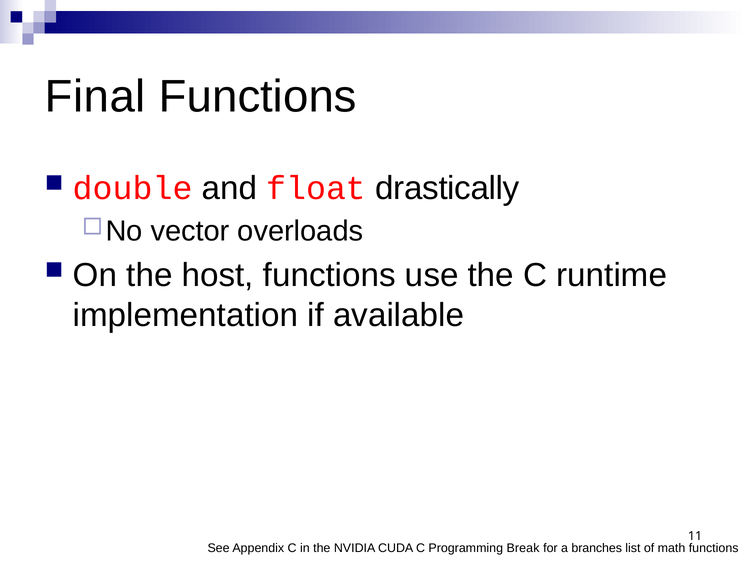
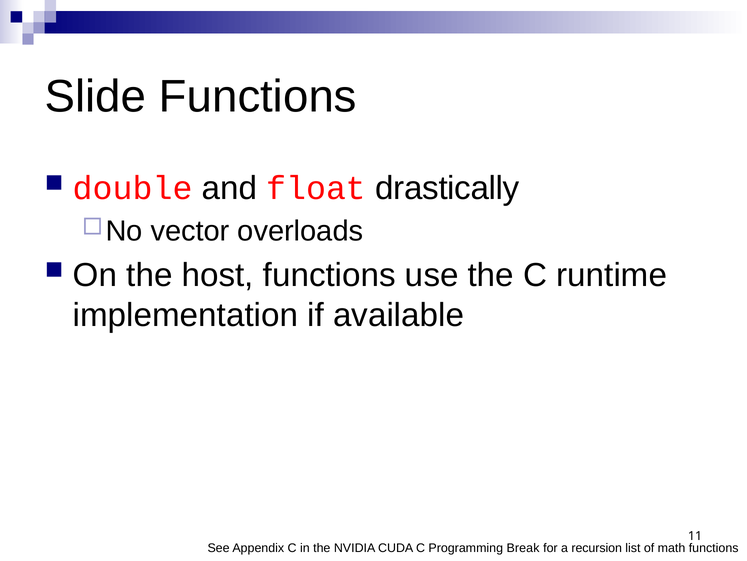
Final: Final -> Slide
branches: branches -> recursion
